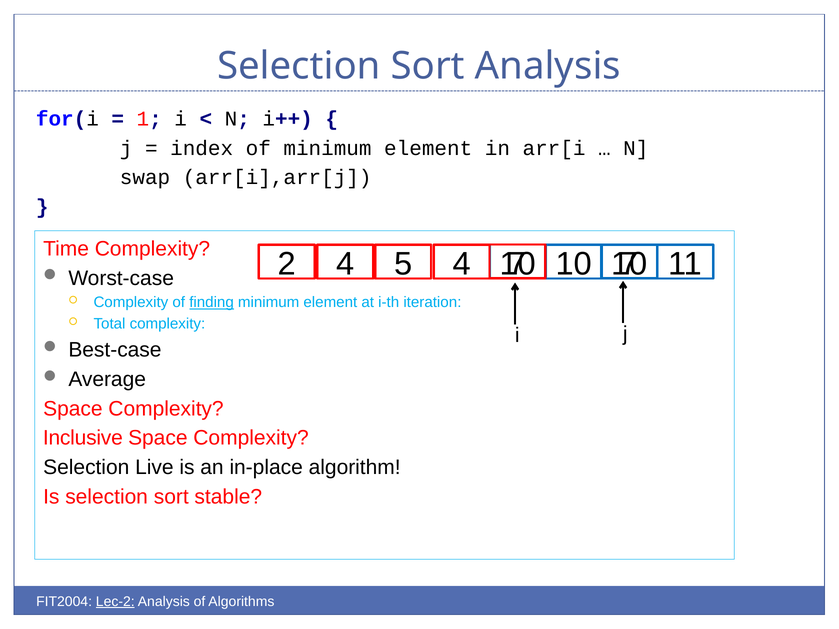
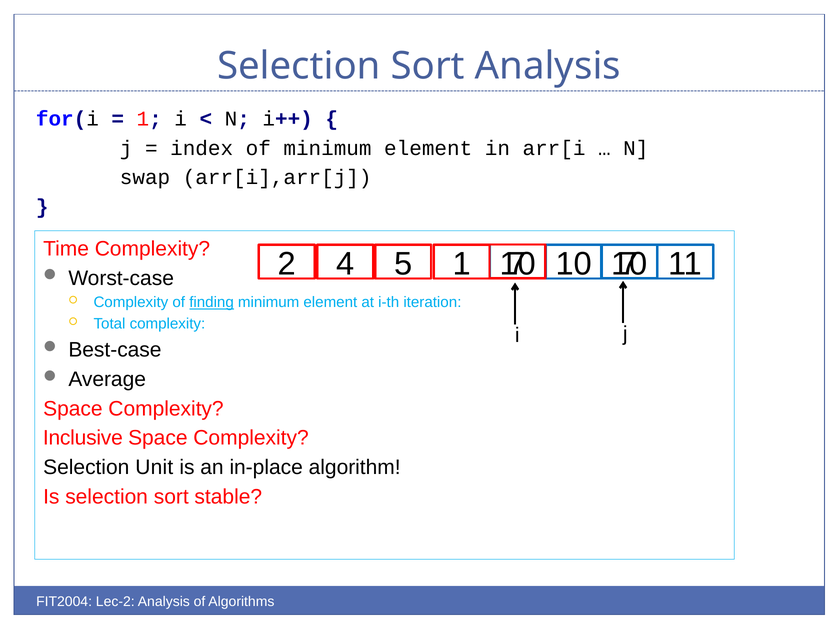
5 4: 4 -> 1
Live: Live -> Unit
Lec-2 underline: present -> none
